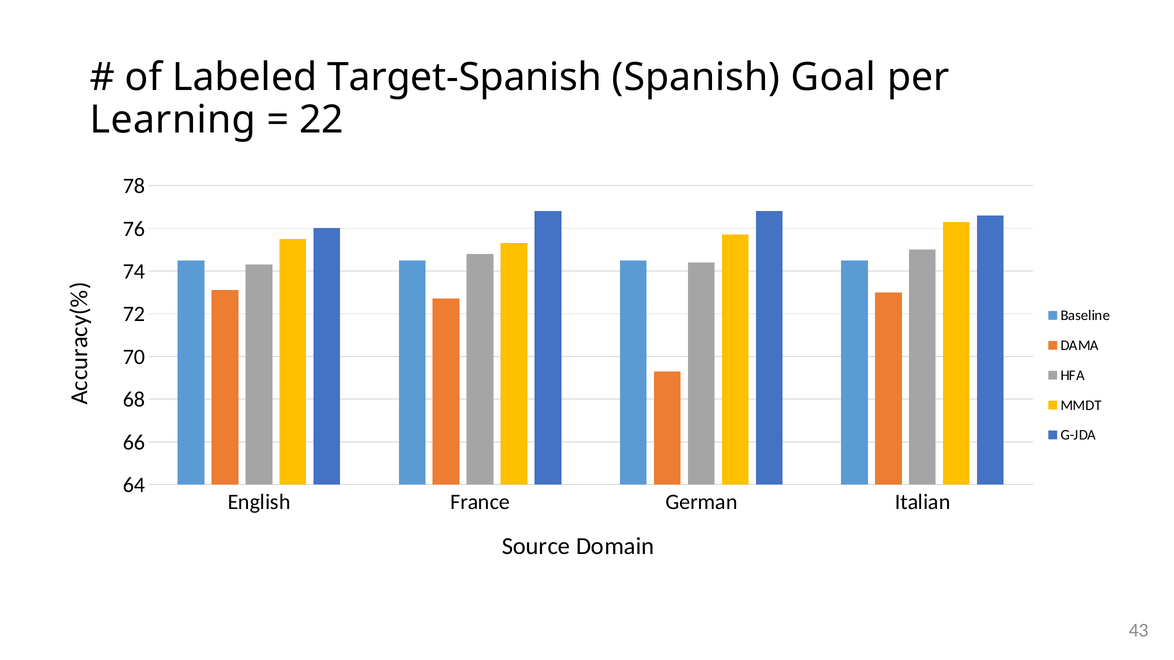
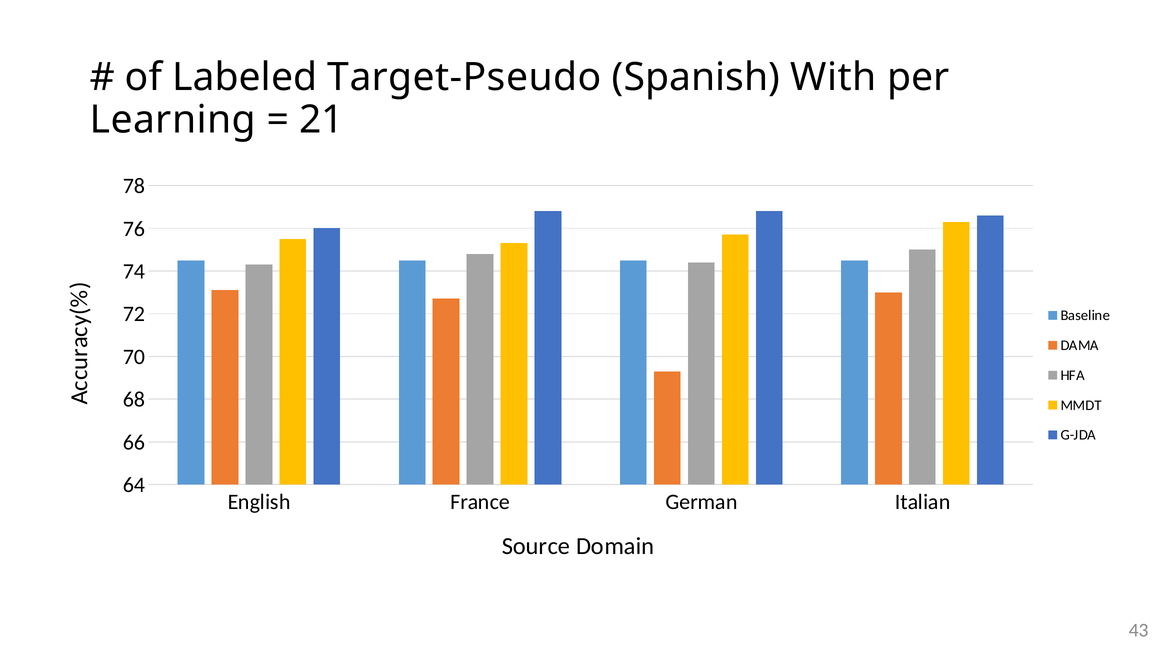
Target-Spanish: Target-Spanish -> Target-Pseudo
Goal: Goal -> With
22: 22 -> 21
